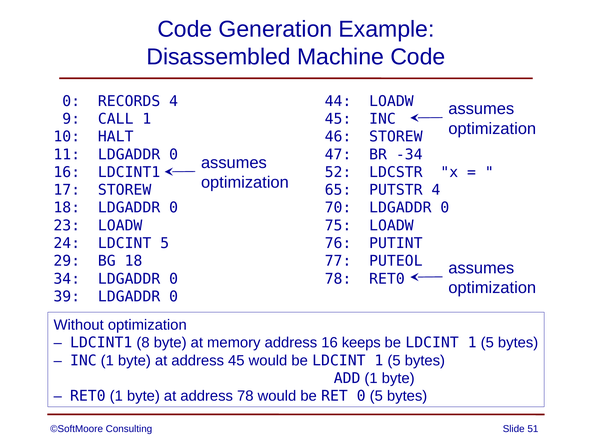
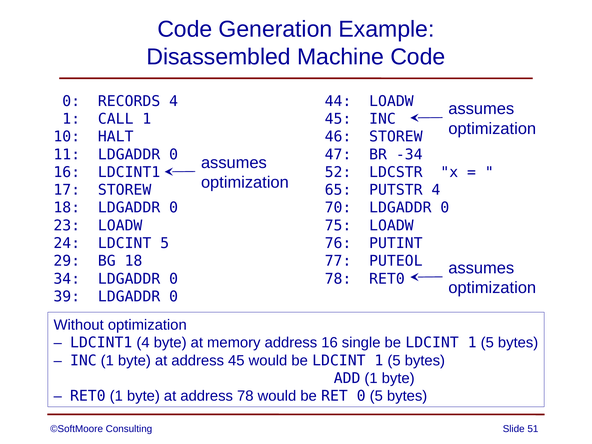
9 at (71, 119): 9 -> 1
LDCINT1 8: 8 -> 4
keeps: keeps -> single
